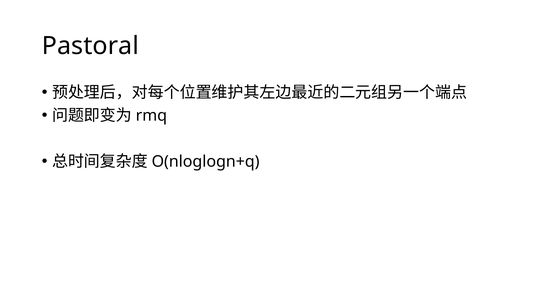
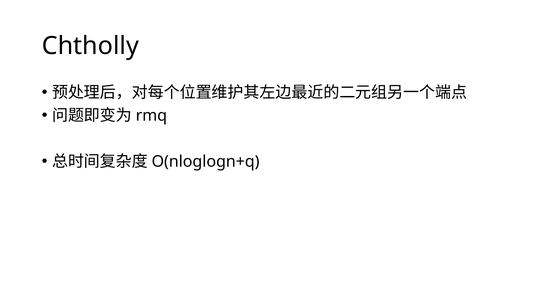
Pastoral: Pastoral -> Chtholly
